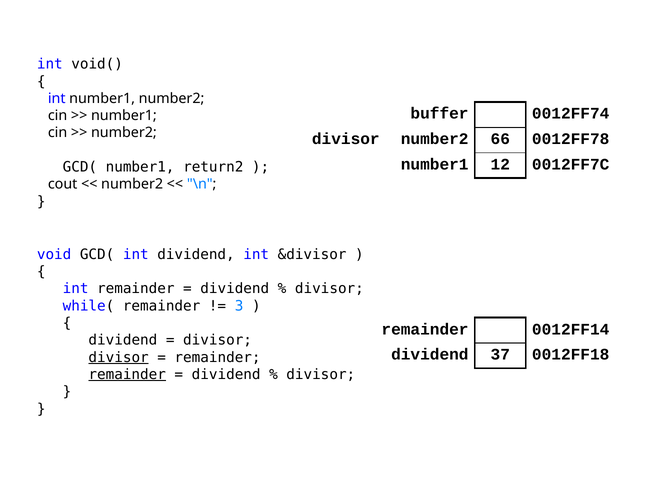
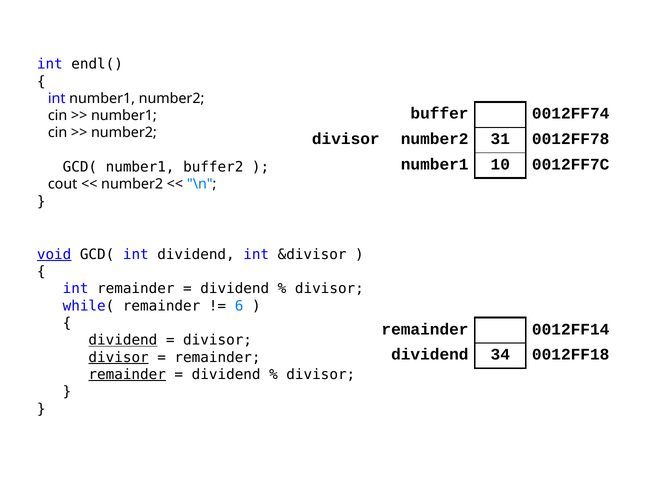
void(: void( -> endl(
66: 66 -> 31
12: 12 -> 10
return2: return2 -> buffer2
void underline: none -> present
3: 3 -> 6
dividend at (123, 341) underline: none -> present
37: 37 -> 34
